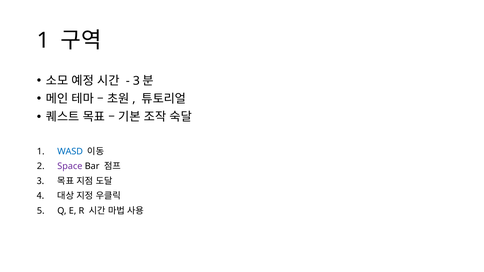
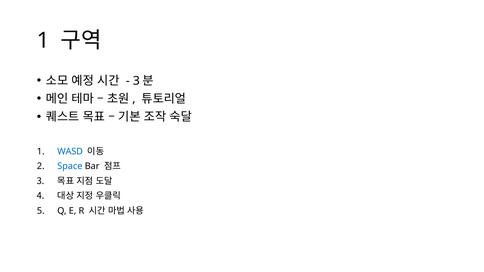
Space colour: purple -> blue
